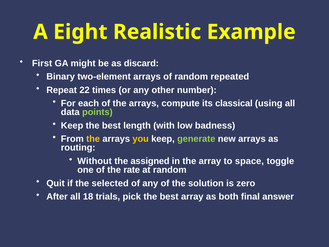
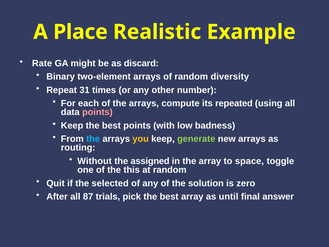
Eight: Eight -> Place
First: First -> Rate
repeated: repeated -> diversity
22: 22 -> 31
classical: classical -> repeated
points at (97, 112) colour: light green -> pink
best length: length -> points
the at (93, 139) colour: yellow -> light blue
rate: rate -> this
18: 18 -> 87
both: both -> until
